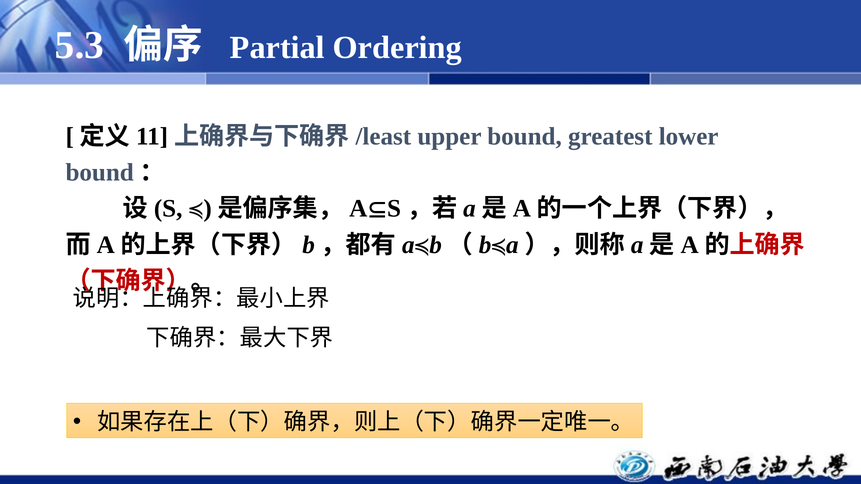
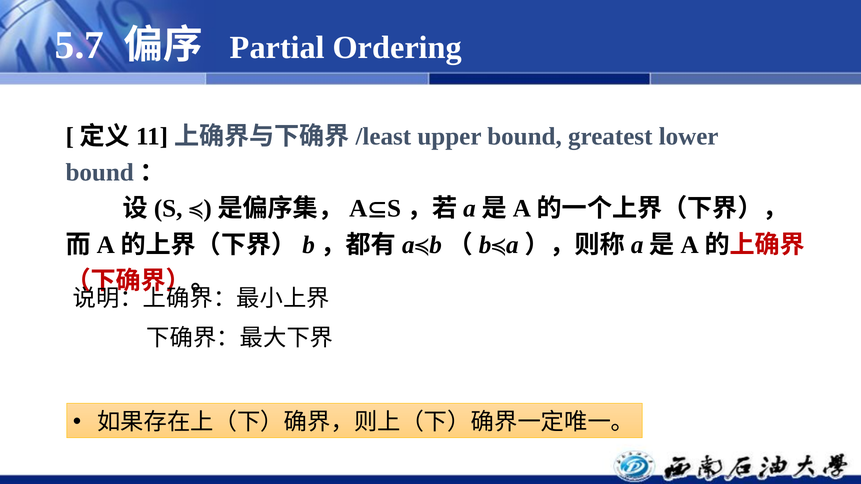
5.3: 5.3 -> 5.7
